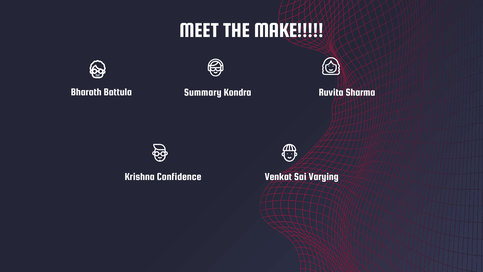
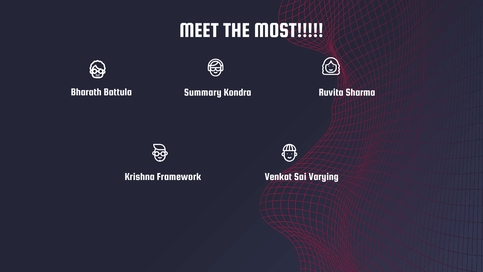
MAKE: MAKE -> MOST
Confidence: Confidence -> Framework
